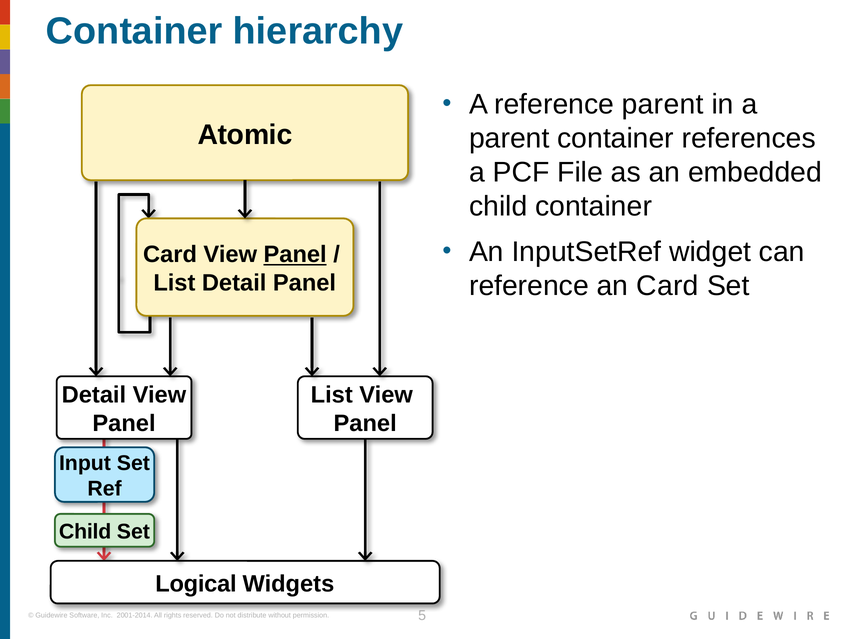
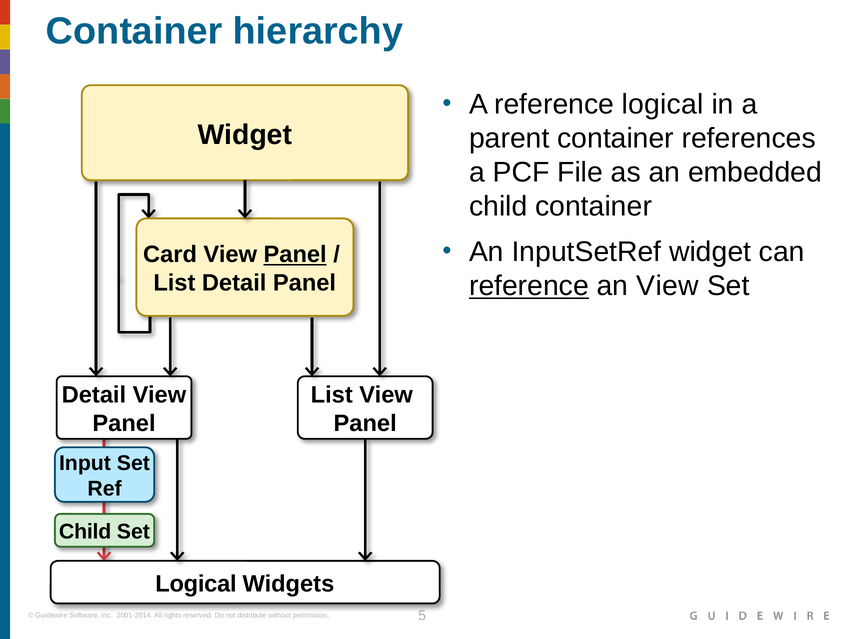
reference parent: parent -> logical
Atomic at (245, 135): Atomic -> Widget
reference at (529, 286) underline: none -> present
an Card: Card -> View
